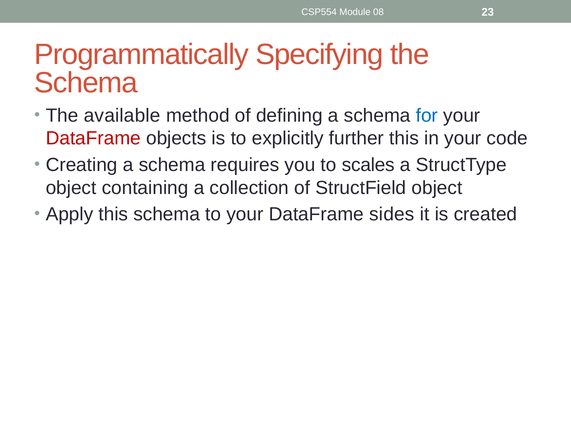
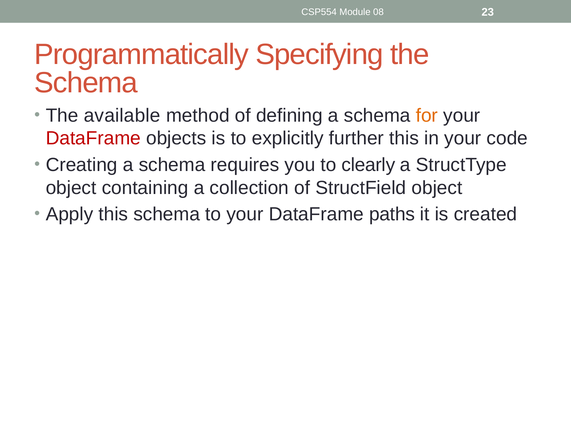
for colour: blue -> orange
scales: scales -> clearly
sides: sides -> paths
